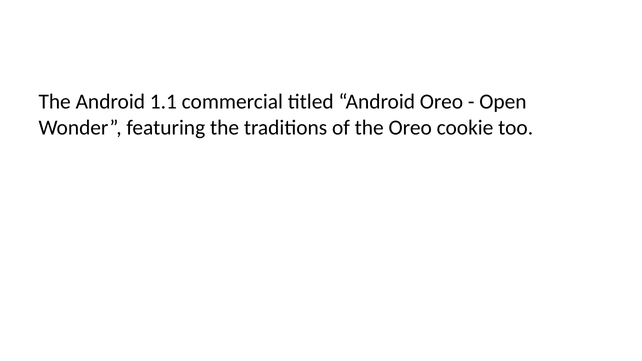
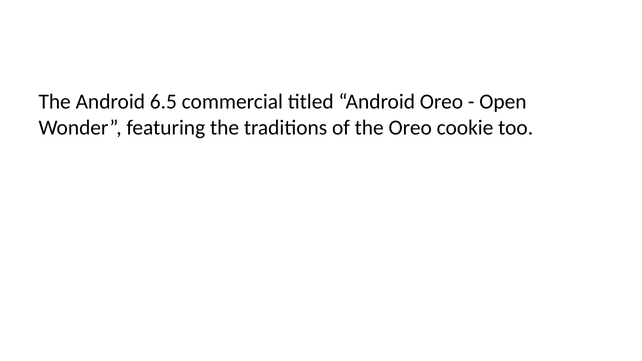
1.1: 1.1 -> 6.5
